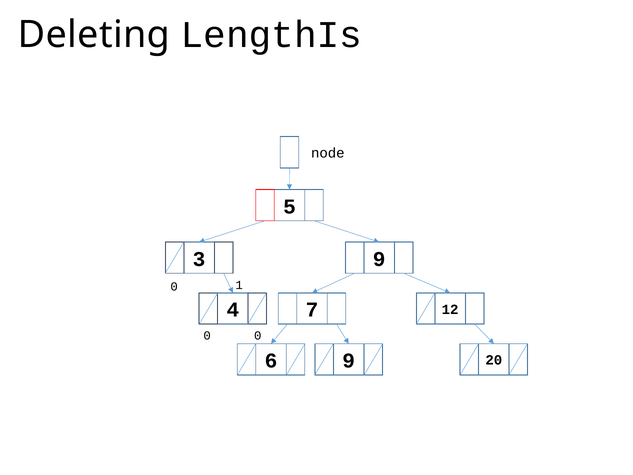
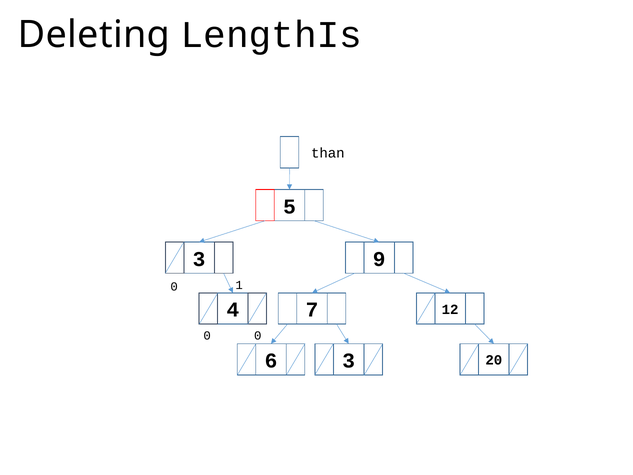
node: node -> than
6 9: 9 -> 3
